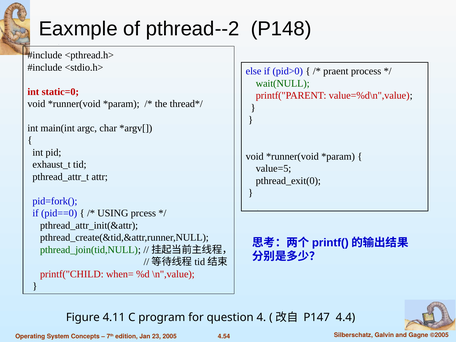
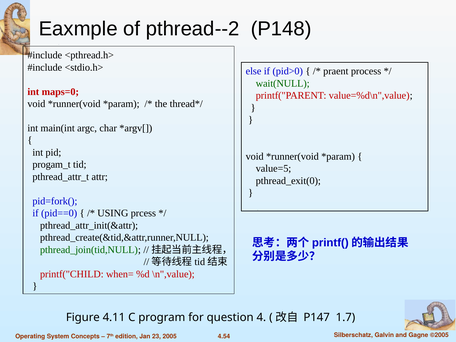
static=0: static=0 -> maps=0
exhaust_t: exhaust_t -> progam_t
4.4: 4.4 -> 1.7
